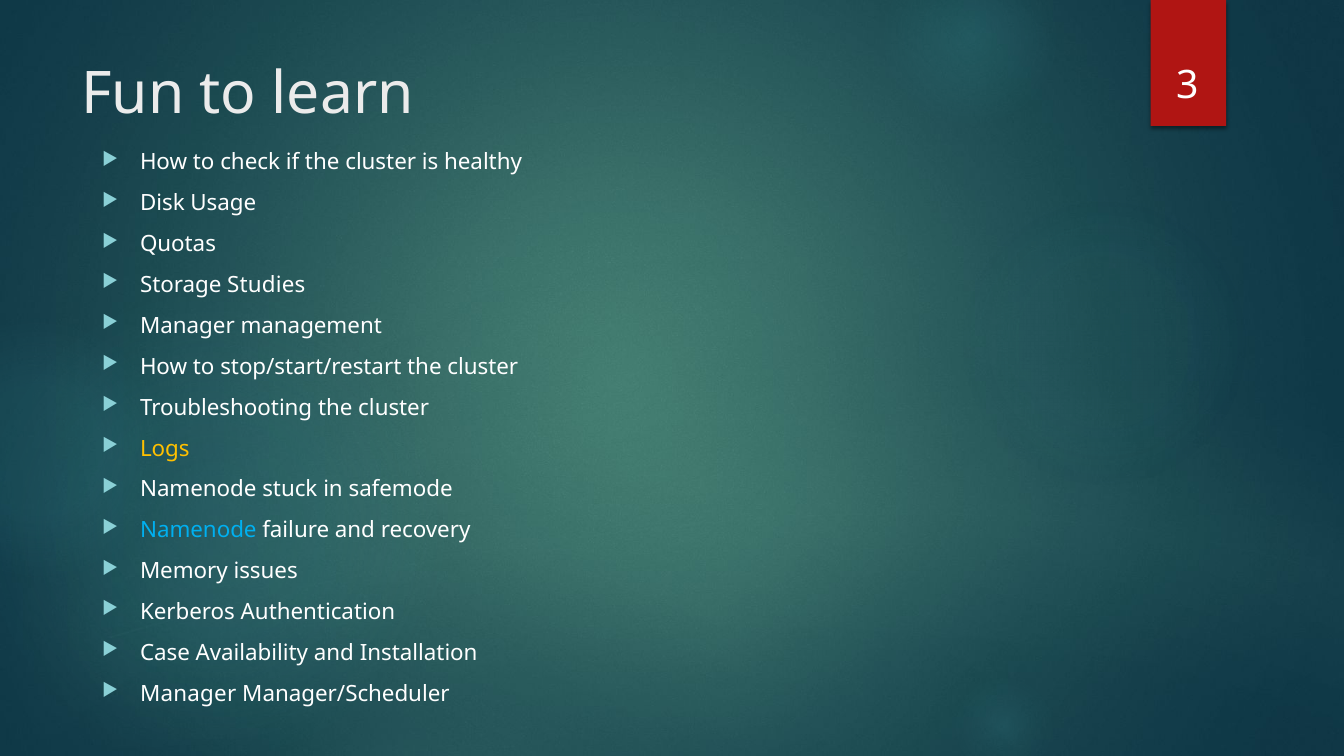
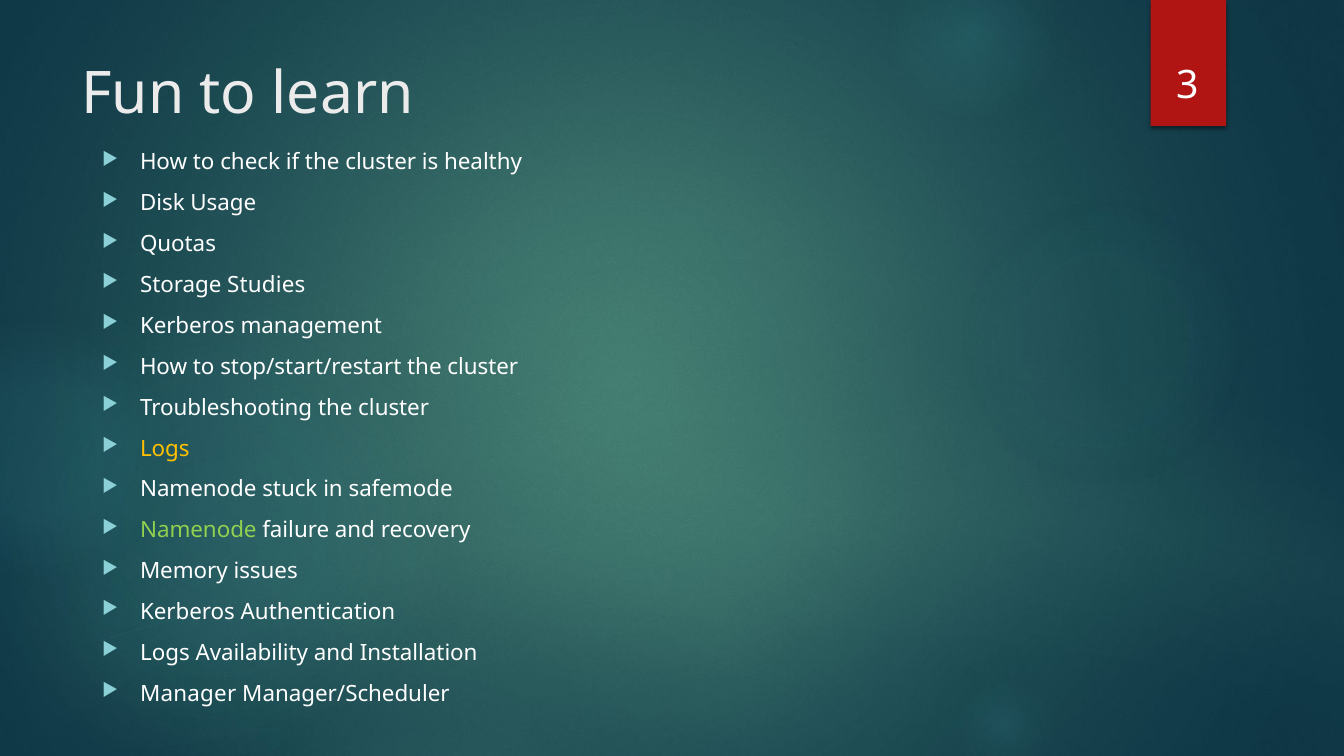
Manager at (187, 326): Manager -> Kerberos
Namenode at (198, 530) colour: light blue -> light green
Case at (165, 653): Case -> Logs
